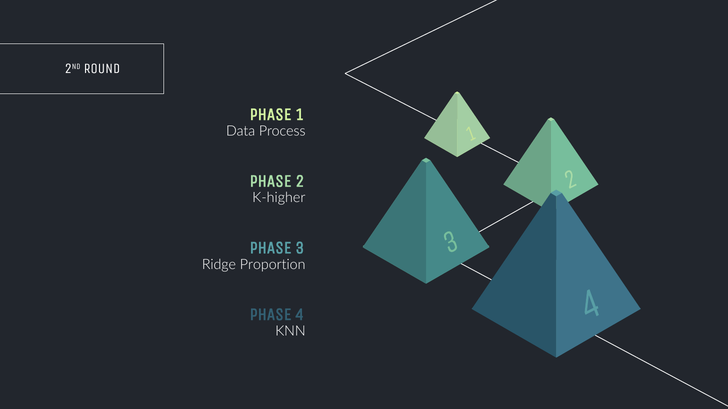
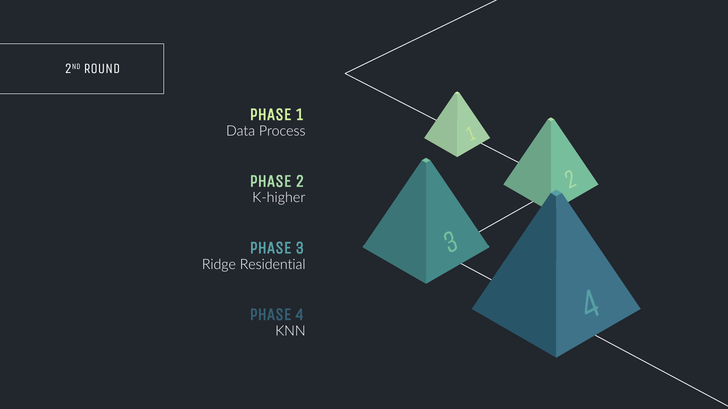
Proportion: Proportion -> Residential
